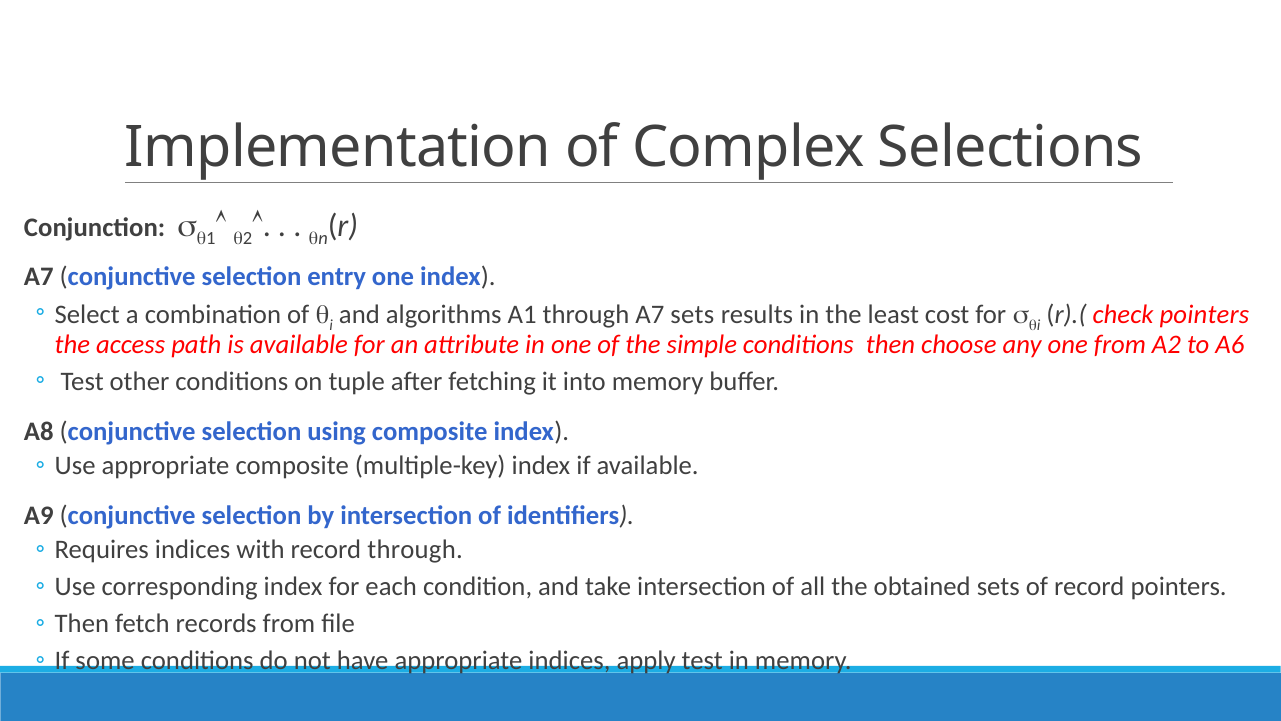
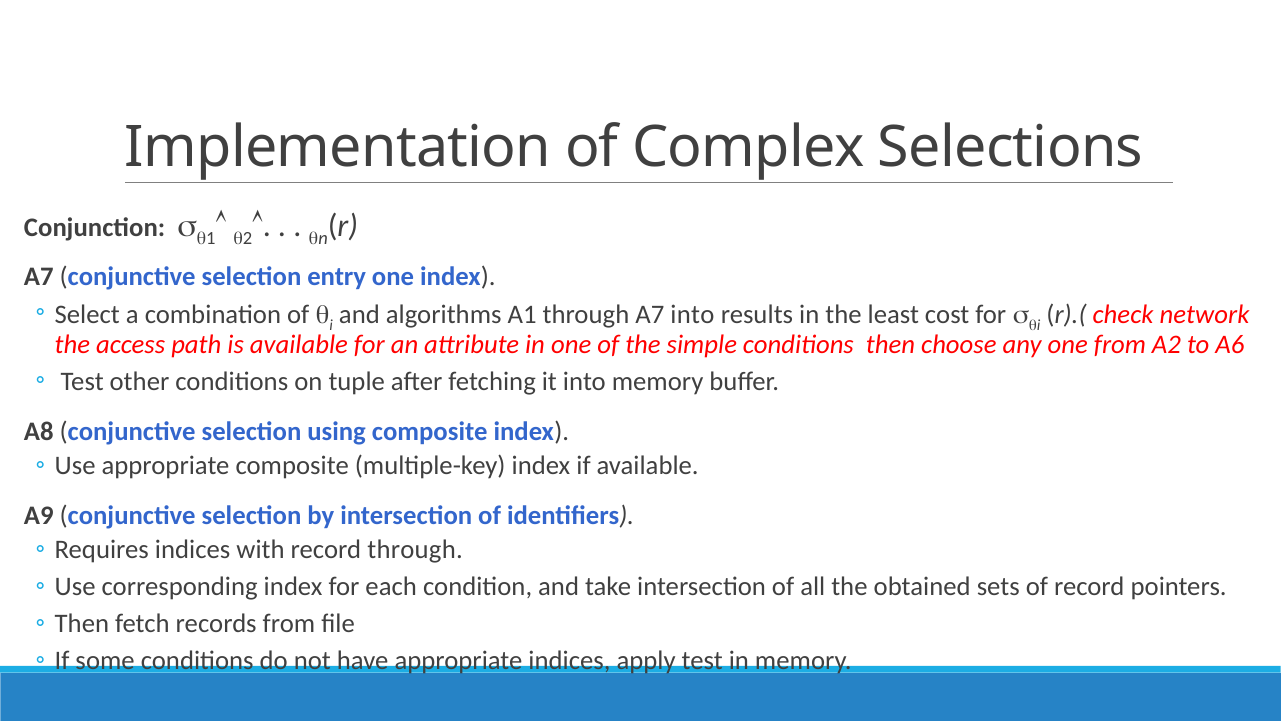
A7 sets: sets -> into
check pointers: pointers -> network
